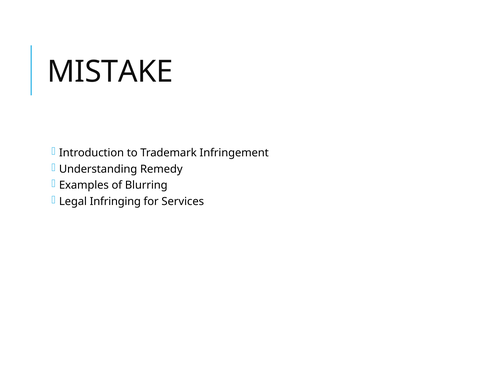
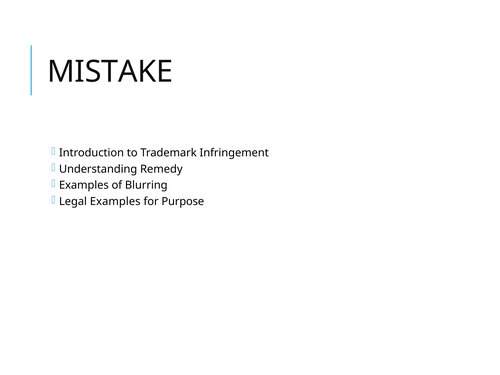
Legal Infringing: Infringing -> Examples
Services: Services -> Purpose
